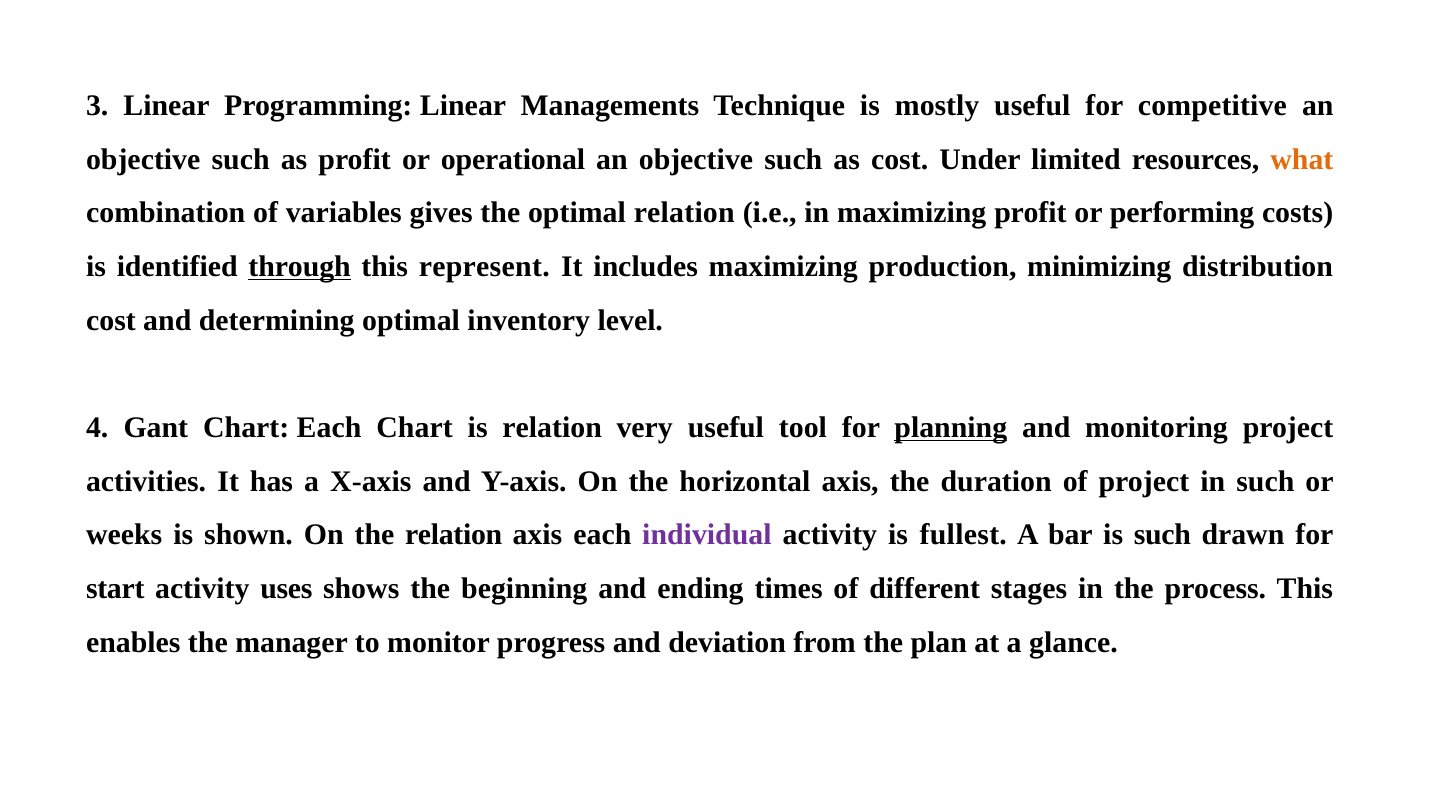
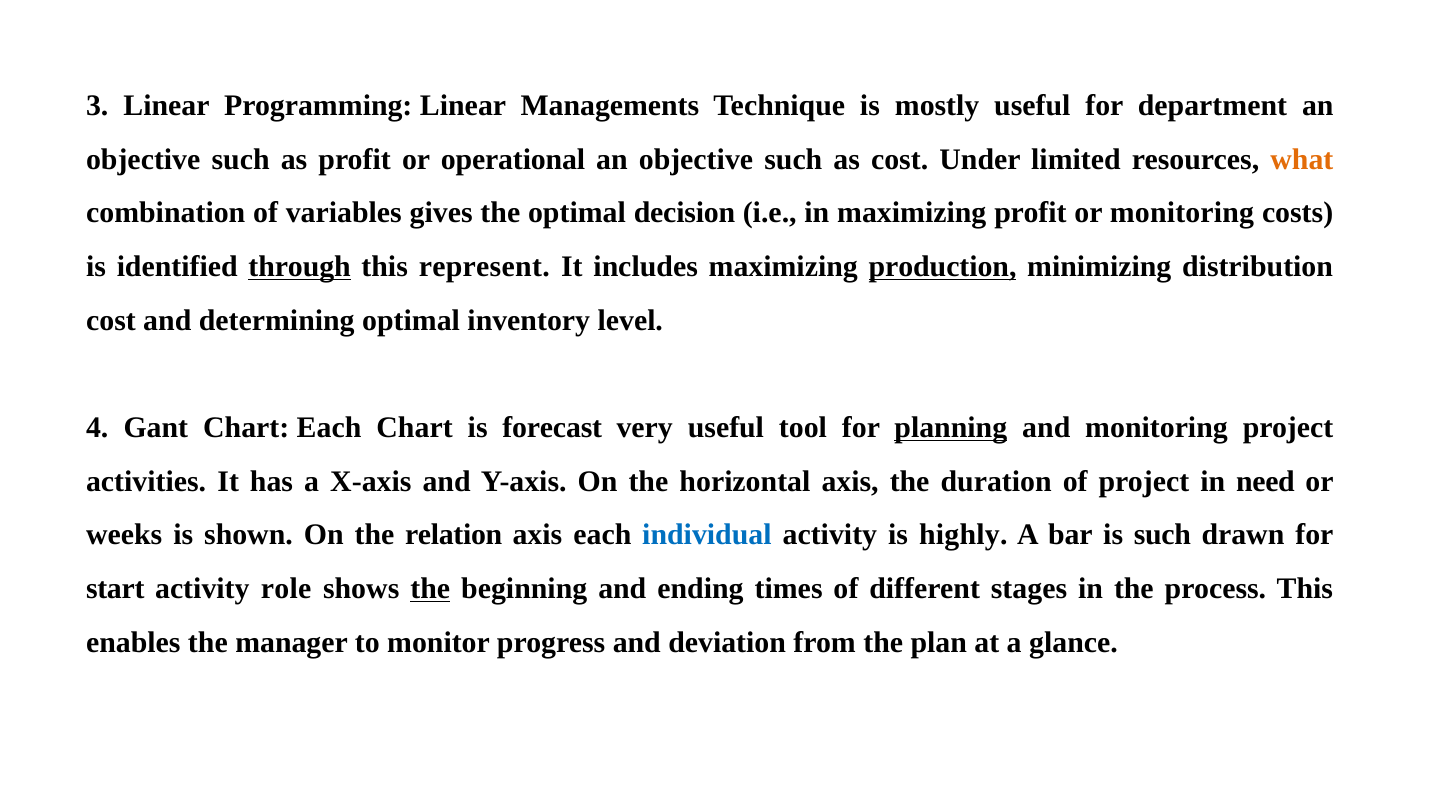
competitive: competitive -> department
optimal relation: relation -> decision
or performing: performing -> monitoring
production underline: none -> present
is relation: relation -> forecast
in such: such -> need
individual colour: purple -> blue
fullest: fullest -> highly
uses: uses -> role
the at (430, 589) underline: none -> present
